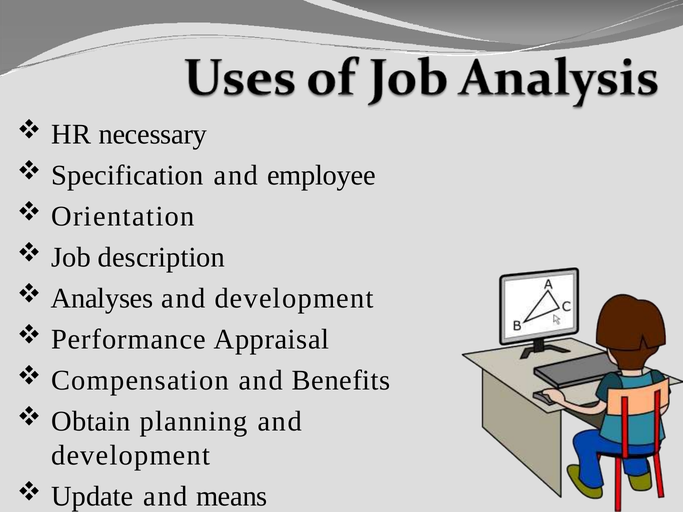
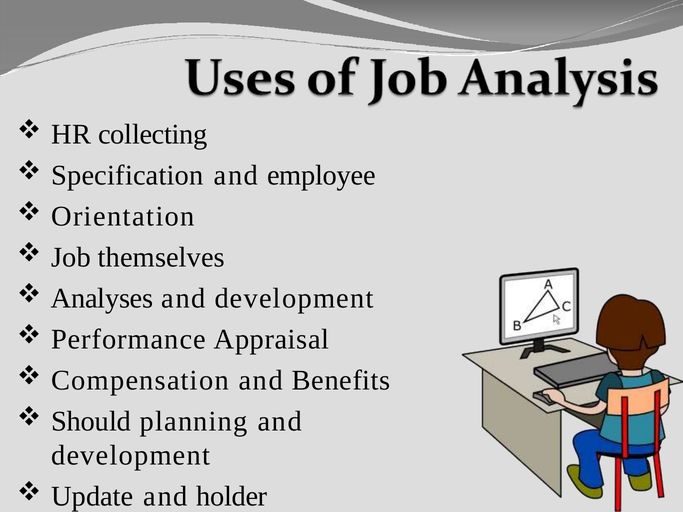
necessary: necessary -> collecting
description: description -> themselves
Obtain: Obtain -> Should
means: means -> holder
